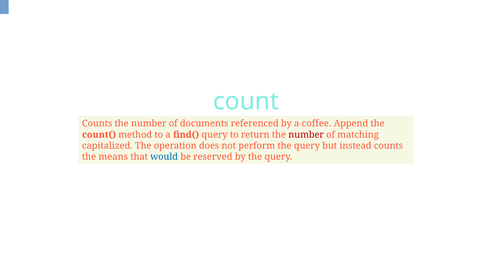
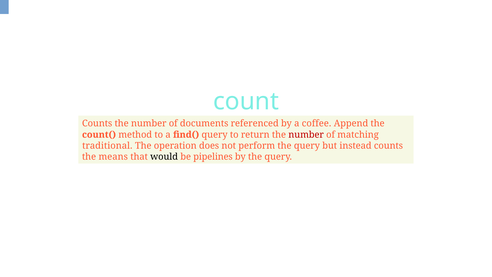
capitalized: capitalized -> traditional
would colour: blue -> black
reserved: reserved -> pipelines
